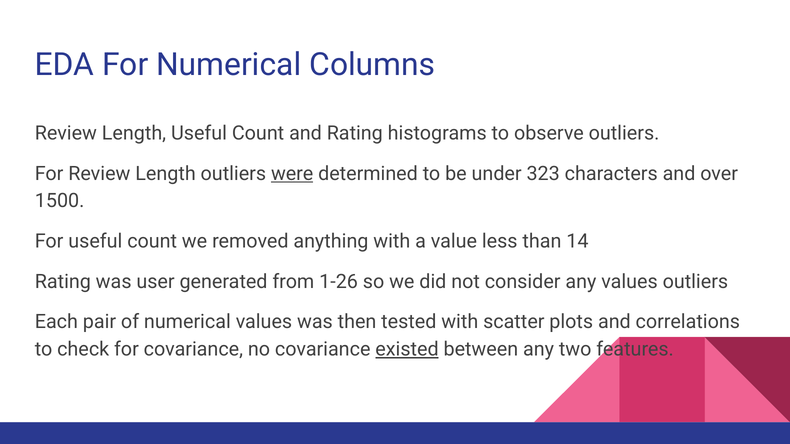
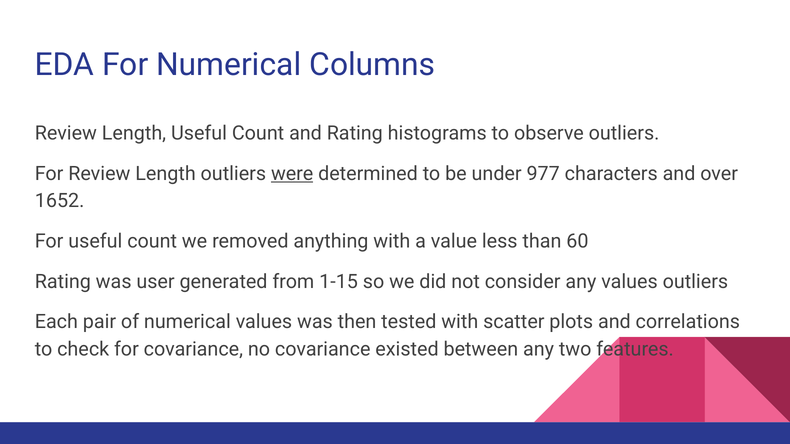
323: 323 -> 977
1500: 1500 -> 1652
14: 14 -> 60
1-26: 1-26 -> 1-15
existed underline: present -> none
